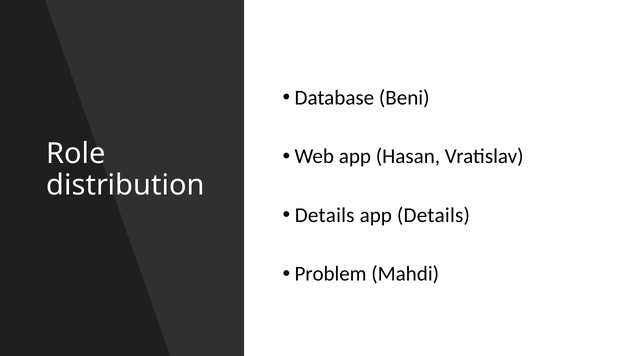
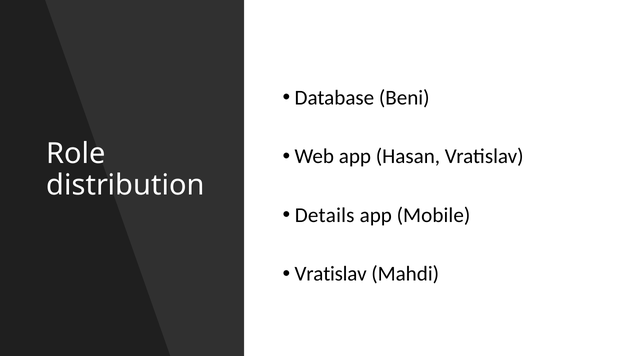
app Details: Details -> Mobile
Problem at (331, 274): Problem -> Vratislav
